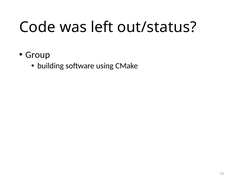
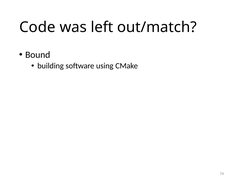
out/status: out/status -> out/match
Group: Group -> Bound
